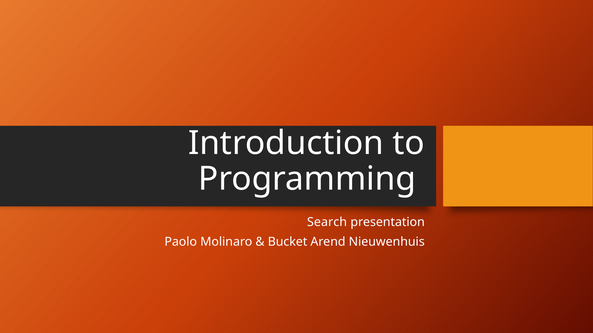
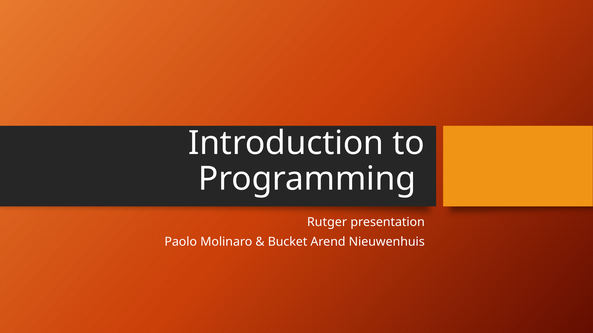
Search: Search -> Rutger
